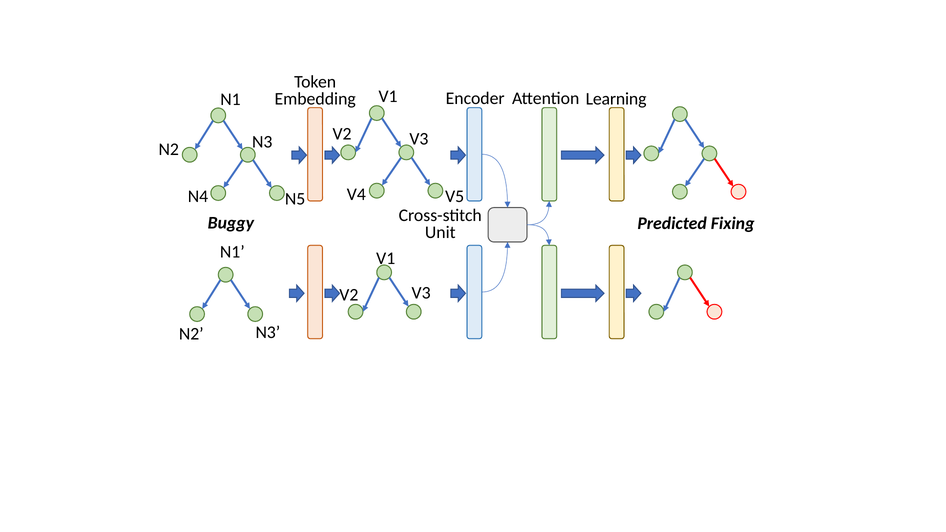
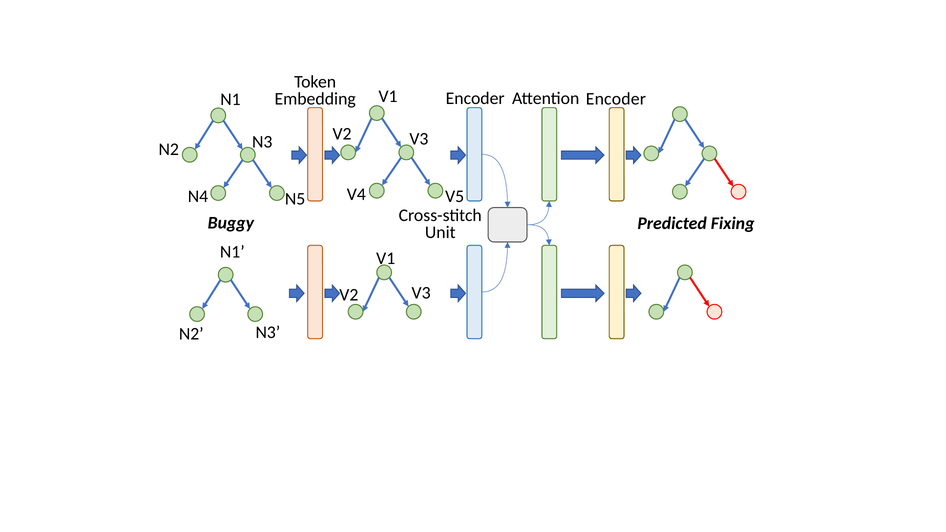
Attention Learning: Learning -> Encoder
